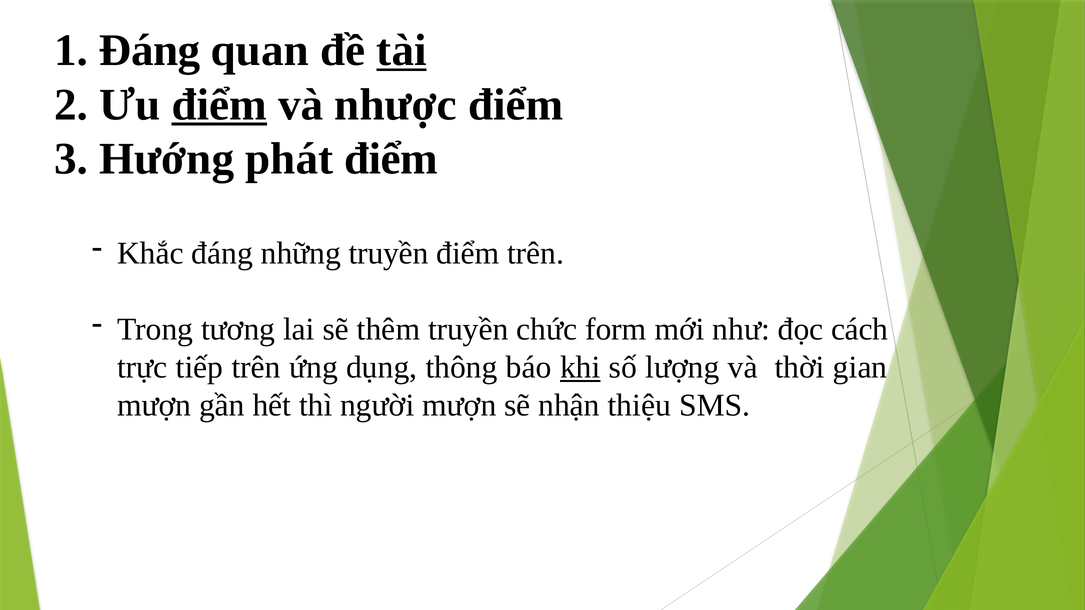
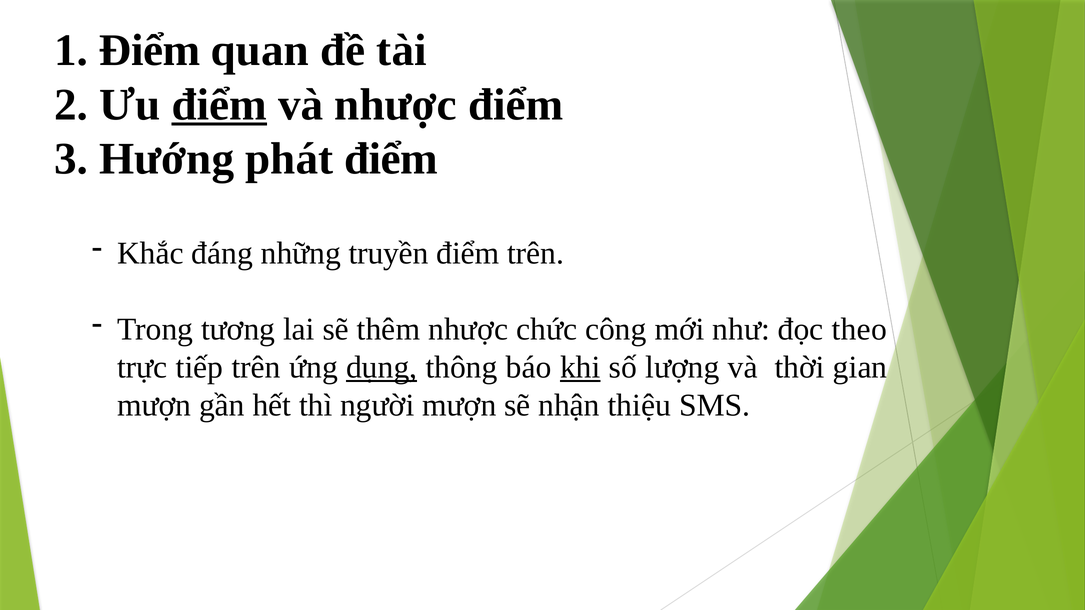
Đáng at (150, 50): Đáng -> Điểm
tài underline: present -> none
thêm truyền: truyền -> nhược
form: form -> công
cách: cách -> theo
dụng underline: none -> present
